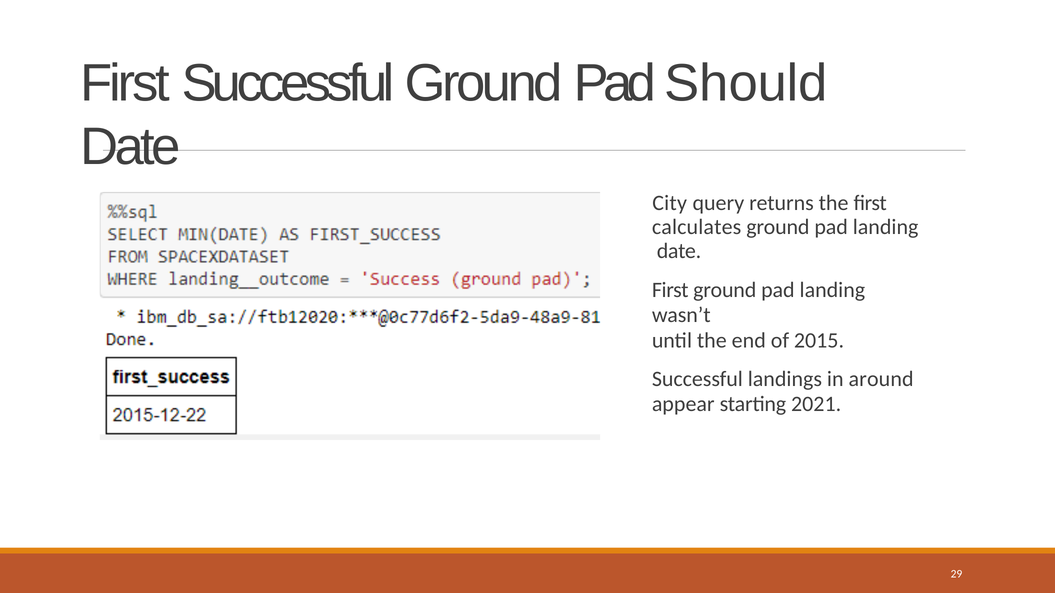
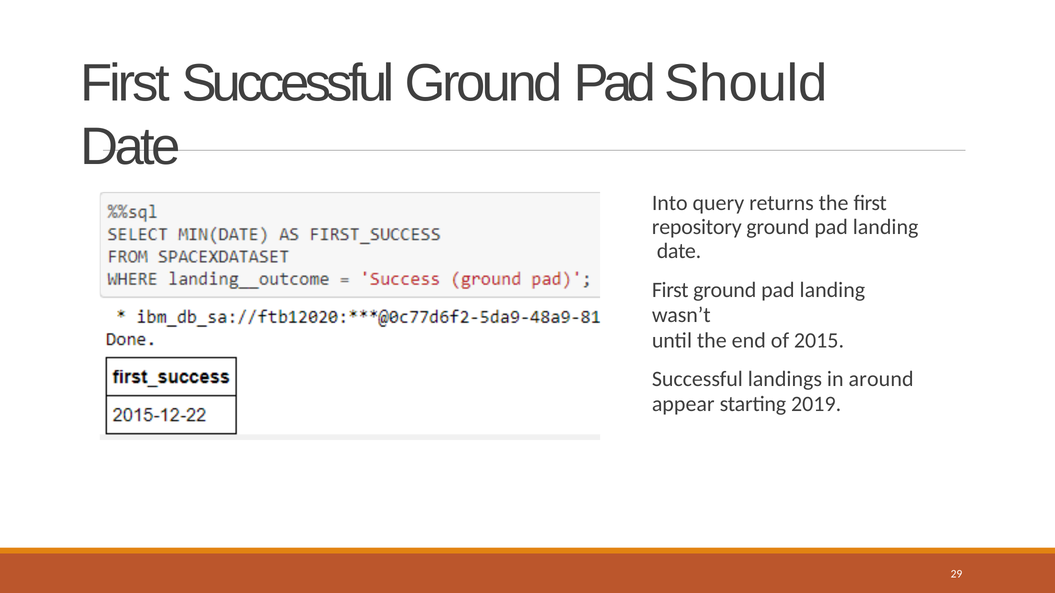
City: City -> Into
calculates: calculates -> repository
2021: 2021 -> 2019
